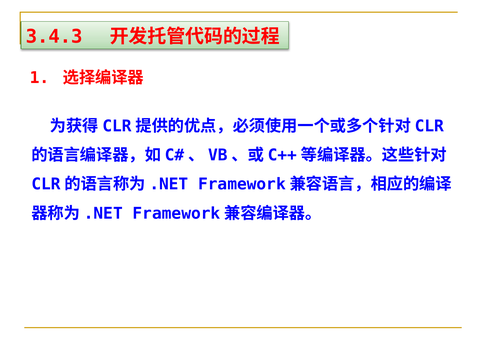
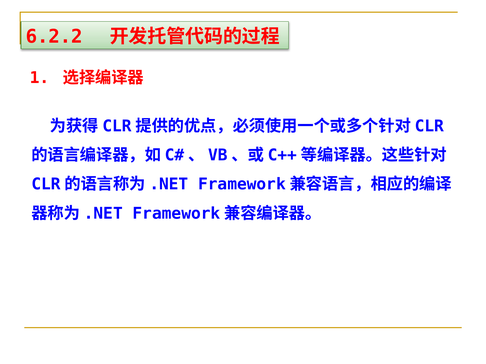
3.4.3: 3.4.3 -> 6.2.2
